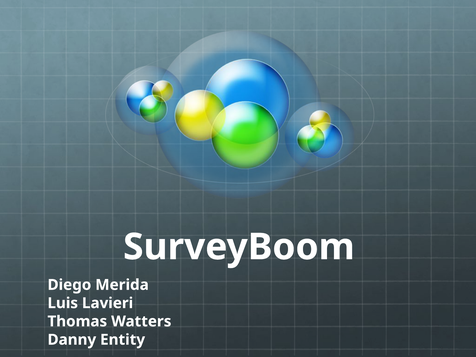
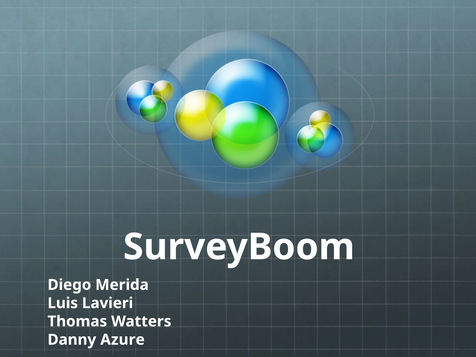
Entity: Entity -> Azure
